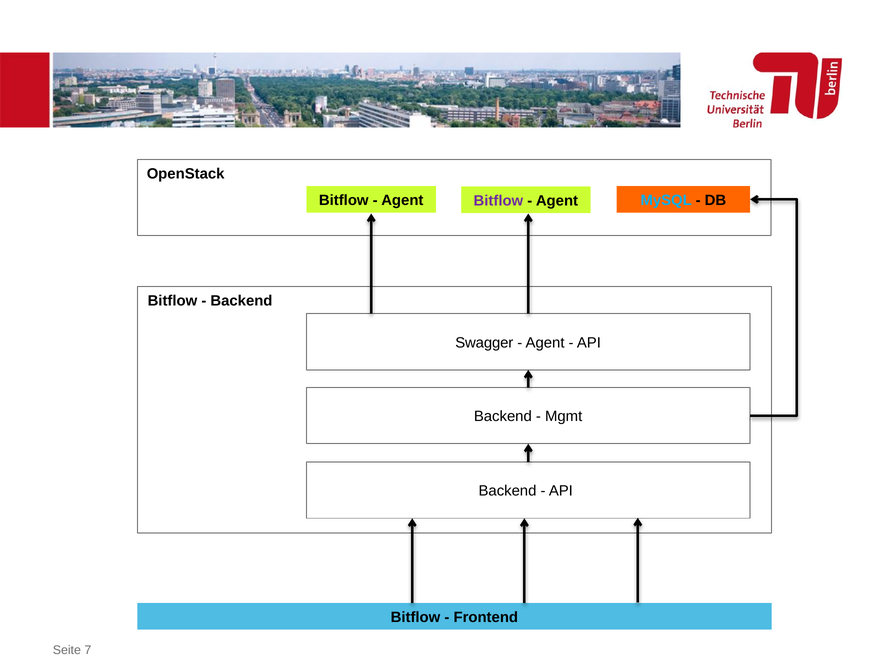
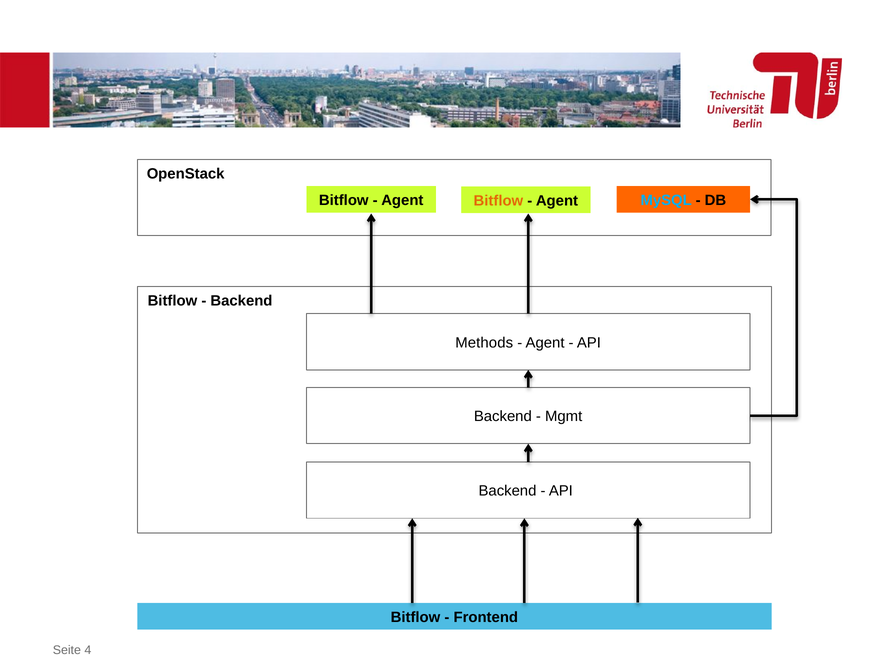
Bitflow at (498, 201) colour: purple -> orange
Swagger: Swagger -> Methods
7: 7 -> 4
